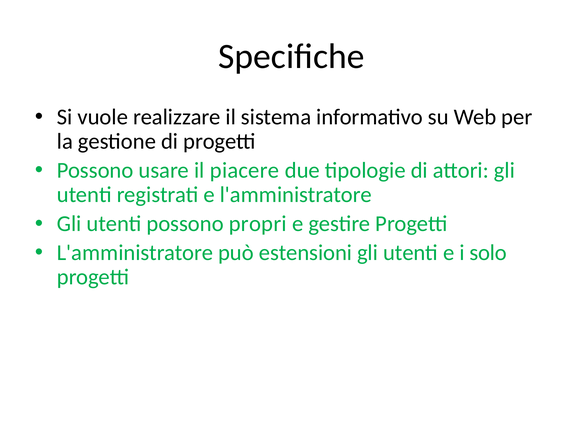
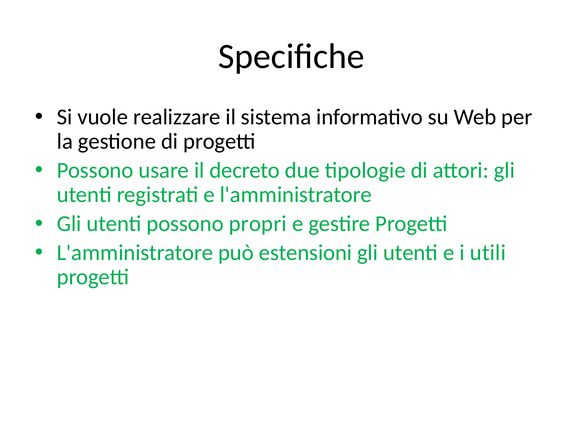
piacere: piacere -> decreto
solo: solo -> utili
